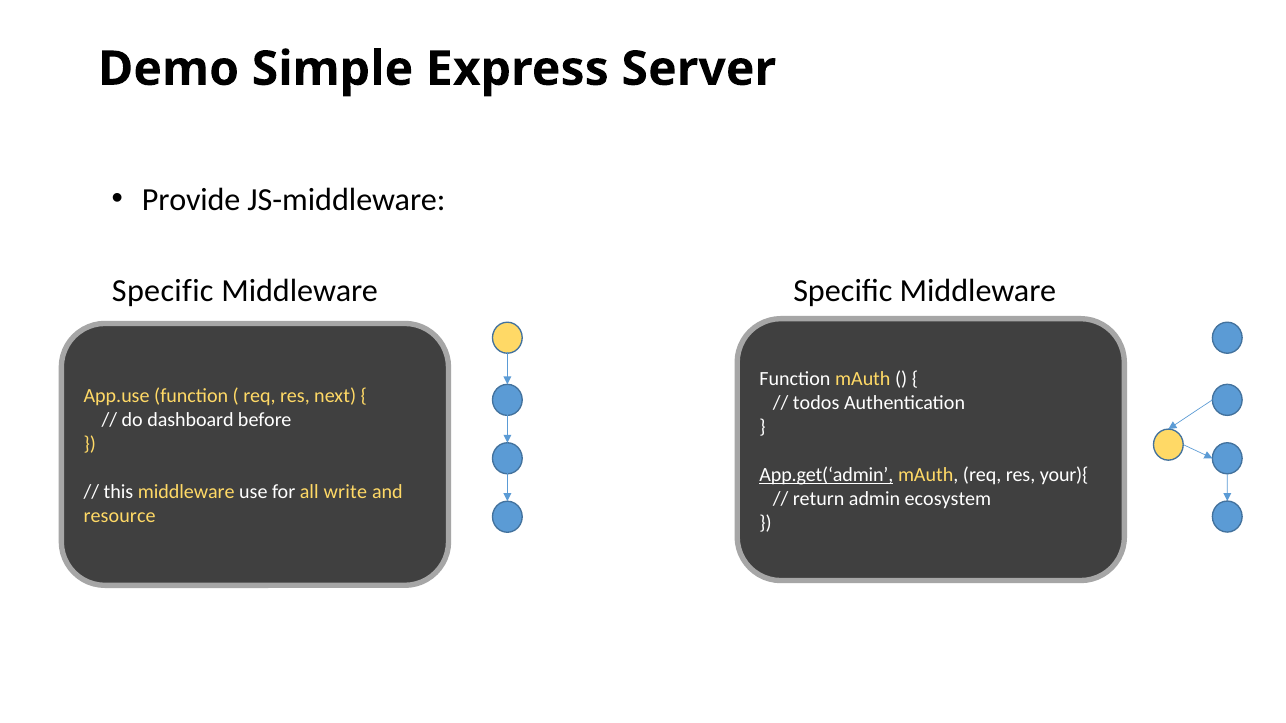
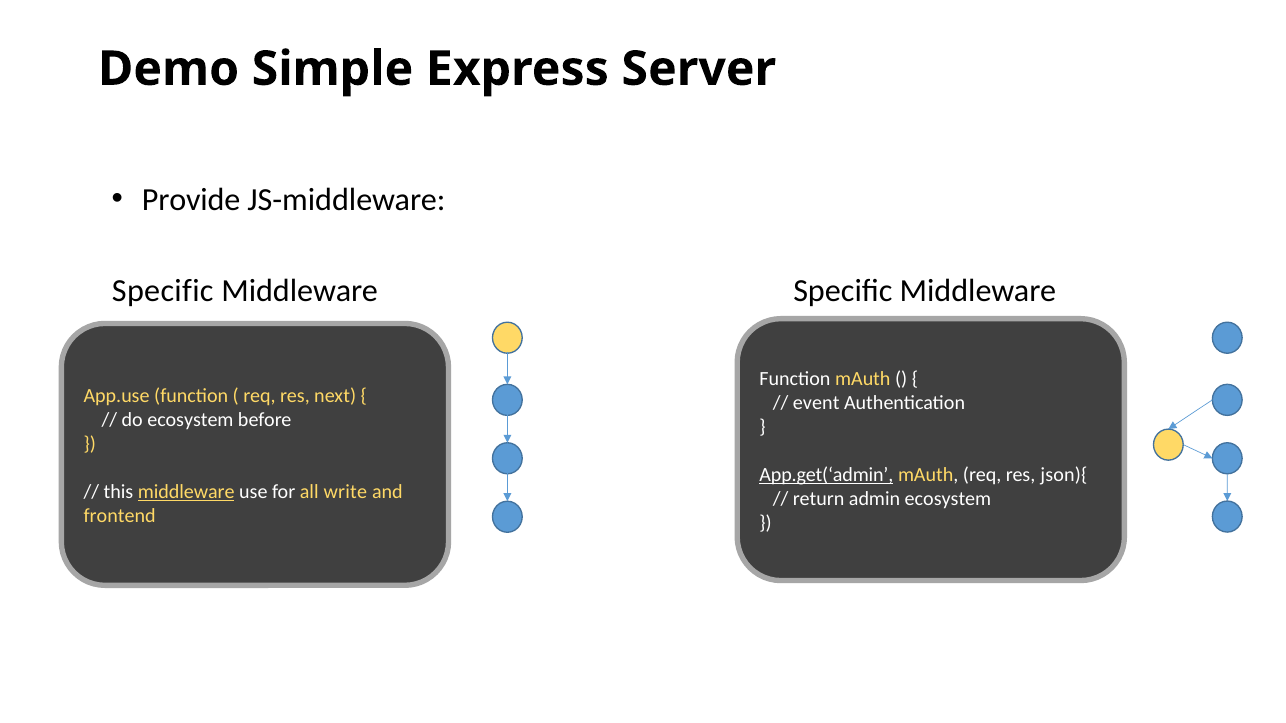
todos: todos -> event
do dashboard: dashboard -> ecosystem
your){: your){ -> json){
middleware at (186, 492) underline: none -> present
resource: resource -> frontend
